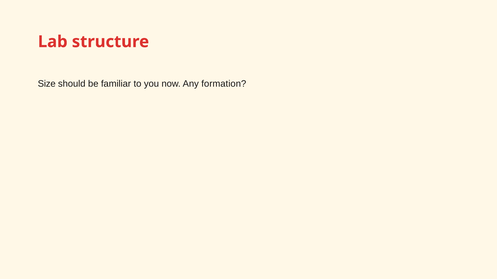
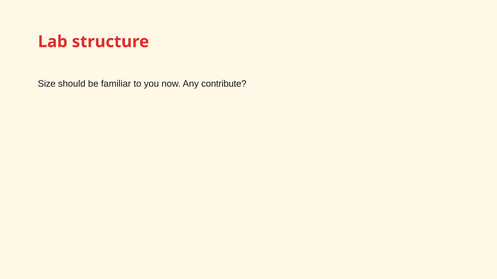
formation: formation -> contribute
